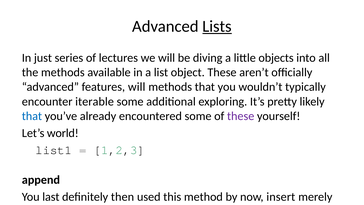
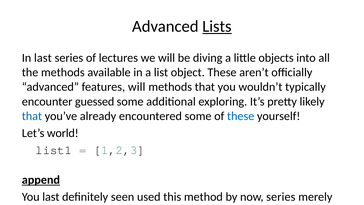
In just: just -> last
encounter iterable: iterable -> guessed
these at (241, 116) colour: purple -> blue
append at (41, 180) underline: none -> present
definitely then: then -> seen
now insert: insert -> series
